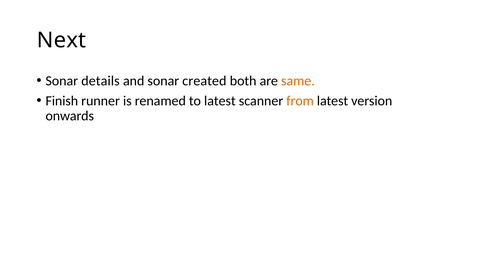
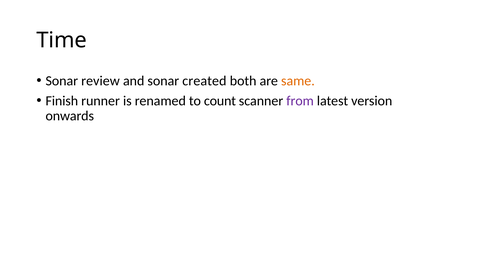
Next: Next -> Time
details: details -> review
to latest: latest -> count
from colour: orange -> purple
